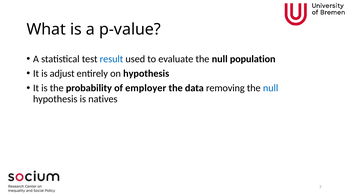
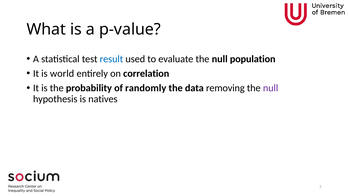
adjust: adjust -> world
on hypothesis: hypothesis -> correlation
employer: employer -> randomly
null at (271, 88) colour: blue -> purple
